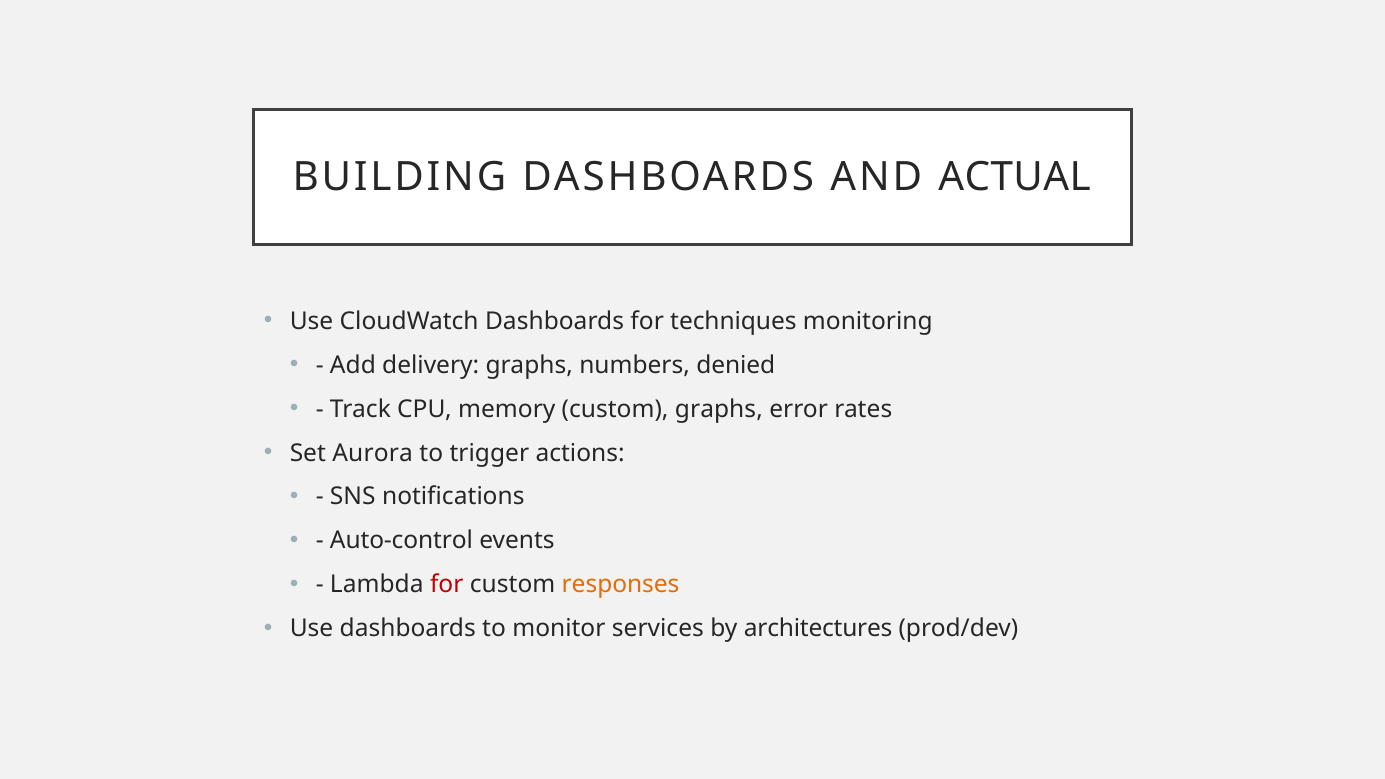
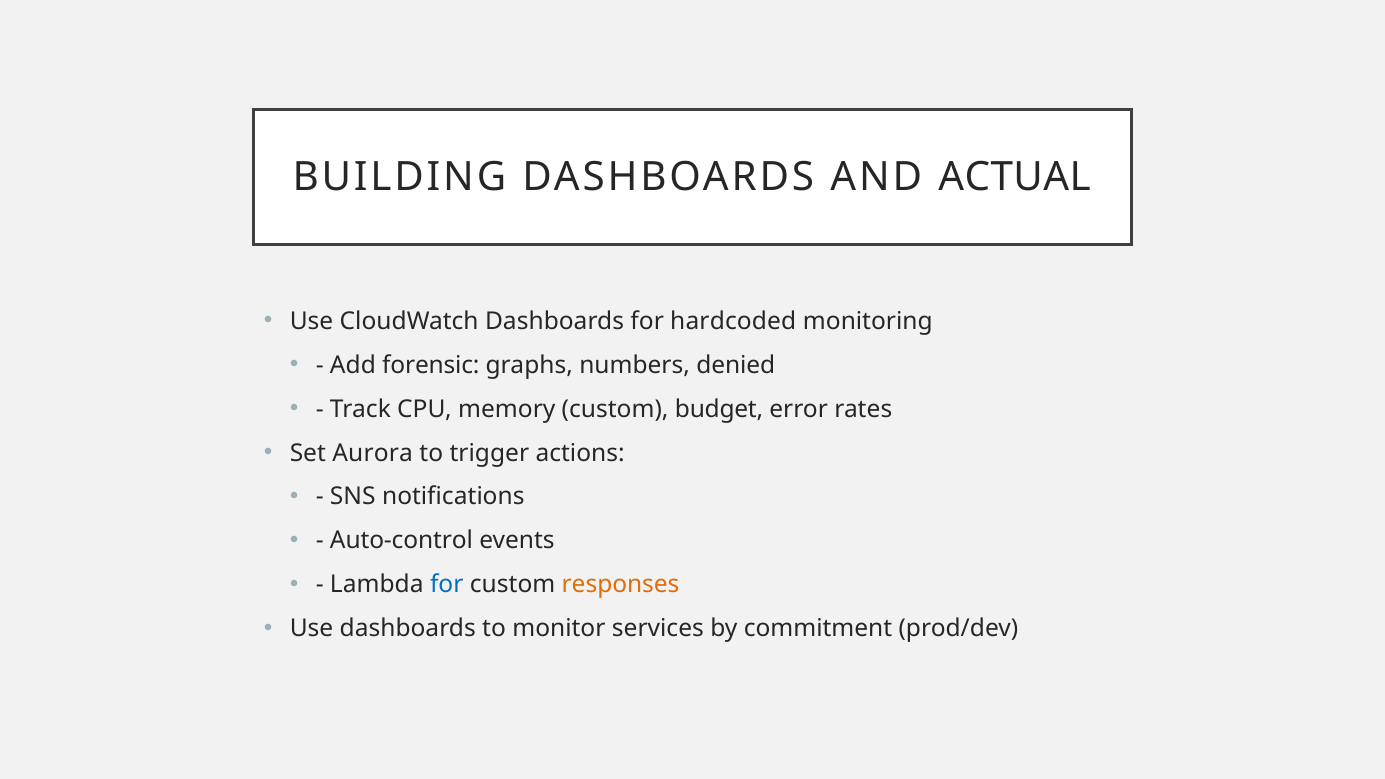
techniques: techniques -> hardcoded
delivery: delivery -> forensic
custom graphs: graphs -> budget
for at (447, 585) colour: red -> blue
architectures: architectures -> commitment
